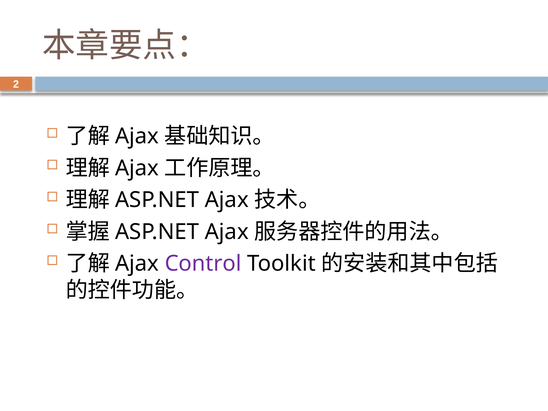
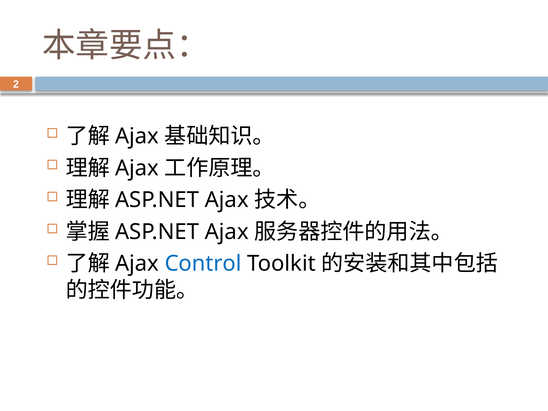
Control colour: purple -> blue
